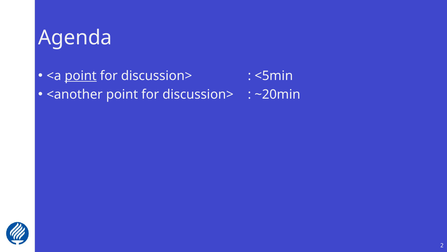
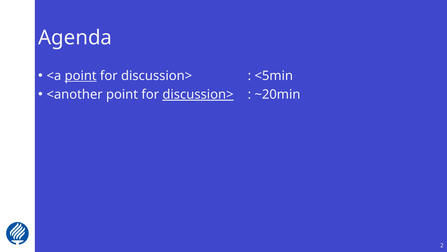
discussion> at (198, 94) underline: none -> present
